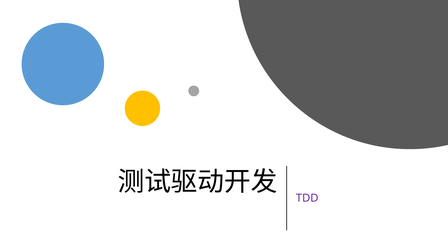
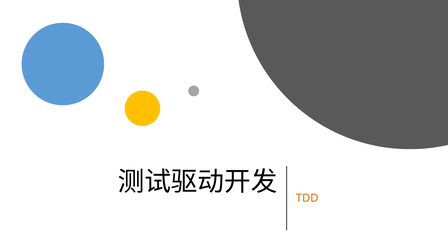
TDD colour: purple -> orange
